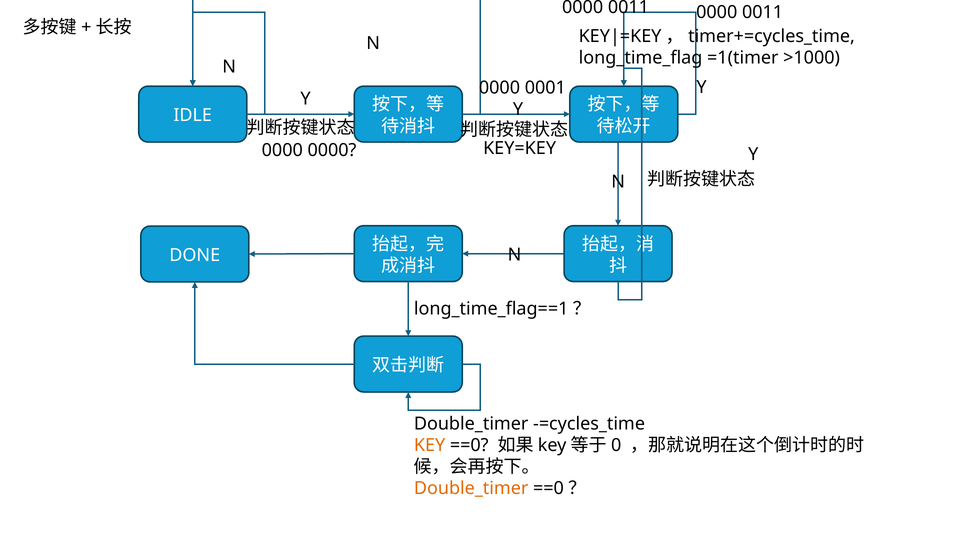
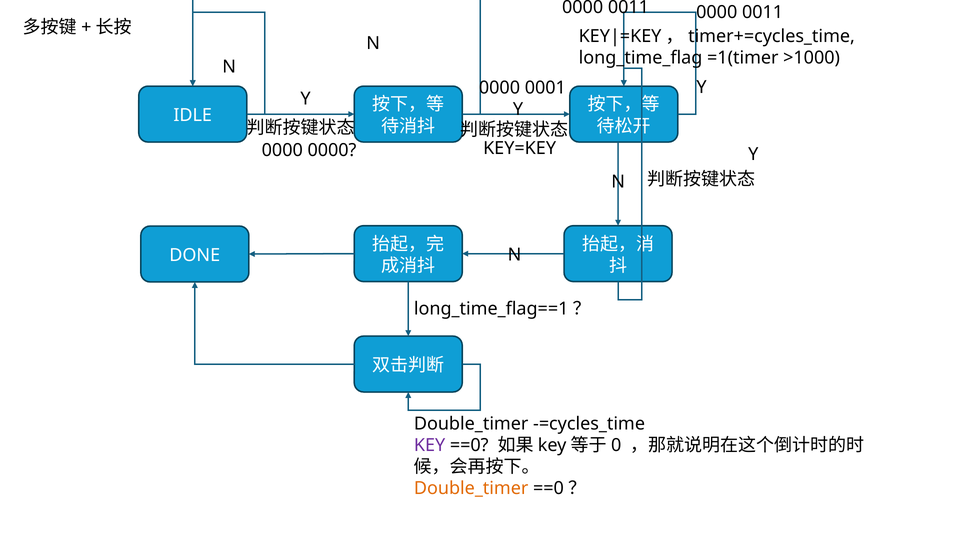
KEY colour: orange -> purple
